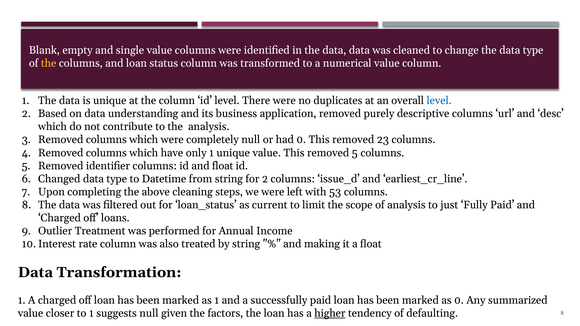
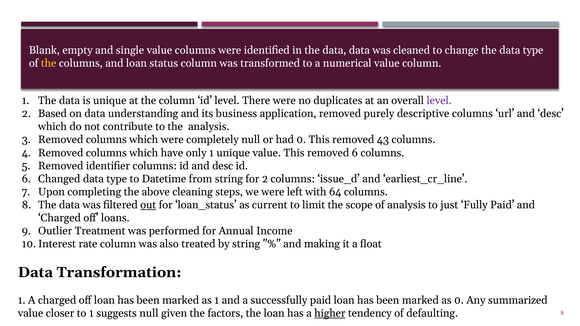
level at (439, 101) colour: blue -> purple
23: 23 -> 43
removed 5: 5 -> 6
id and float: float -> desc
53: 53 -> 64
out underline: none -> present
